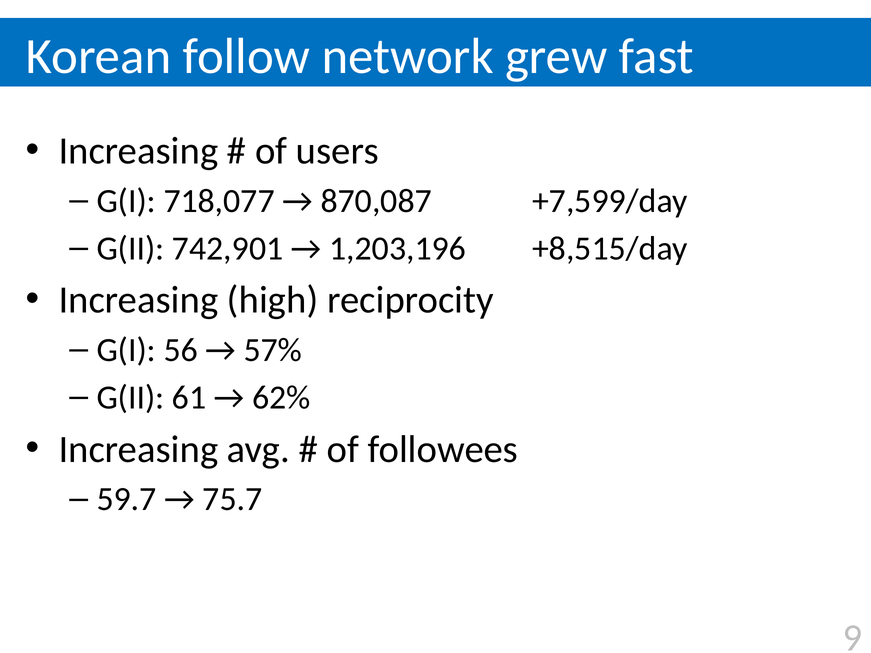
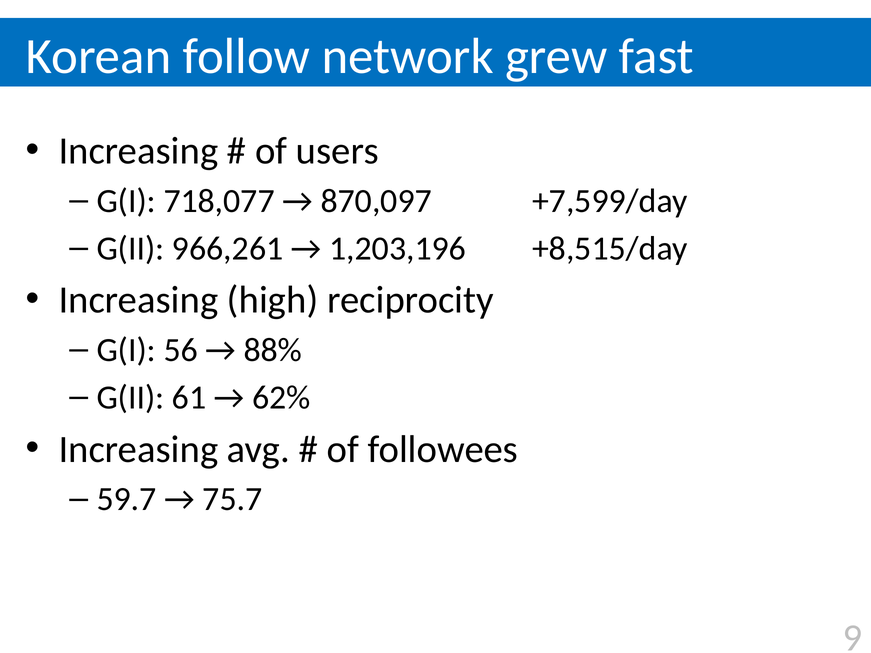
870,087: 870,087 -> 870,097
742,901: 742,901 -> 966,261
57%: 57% -> 88%
